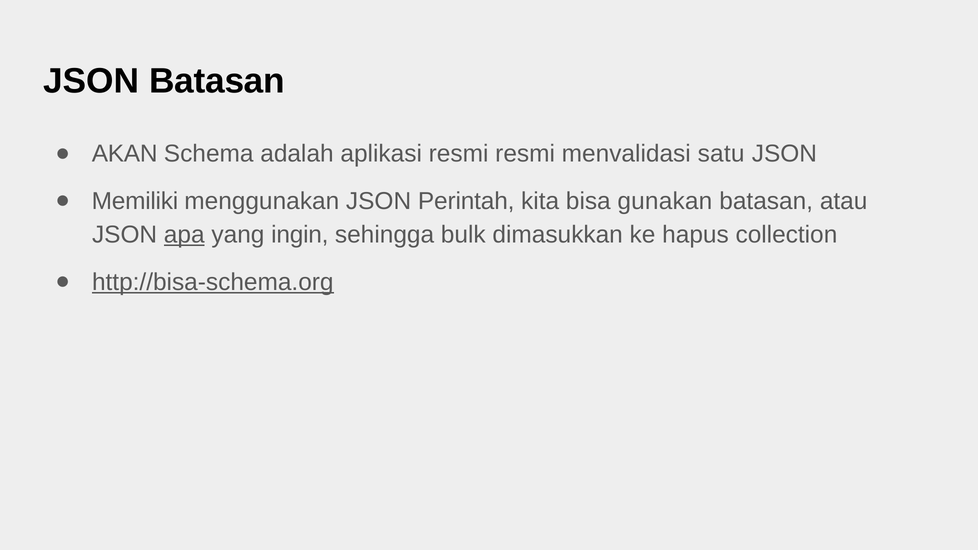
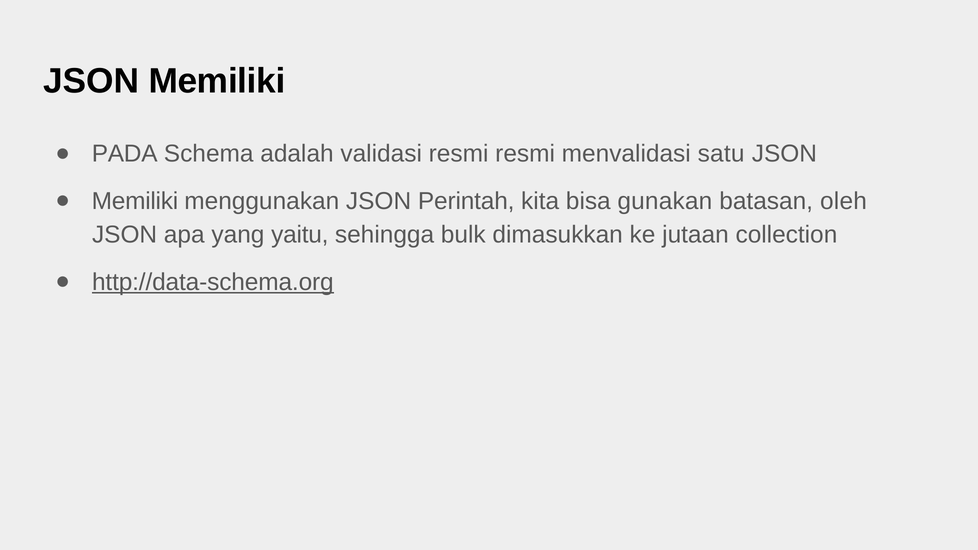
JSON Batasan: Batasan -> Memiliki
AKAN: AKAN -> PADA
aplikasi: aplikasi -> validasi
atau: atau -> oleh
apa underline: present -> none
ingin: ingin -> yaitu
hapus: hapus -> jutaan
http://bisa-schema.org: http://bisa-schema.org -> http://data-schema.org
